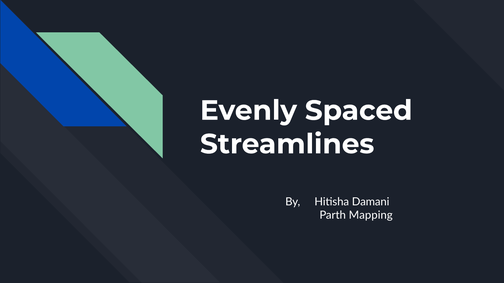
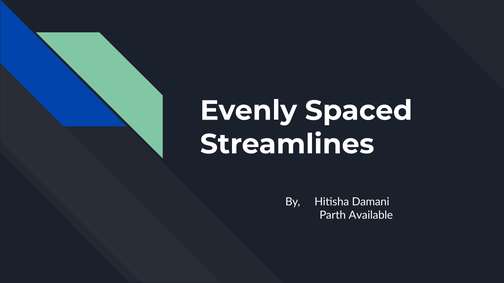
Mapping: Mapping -> Available
